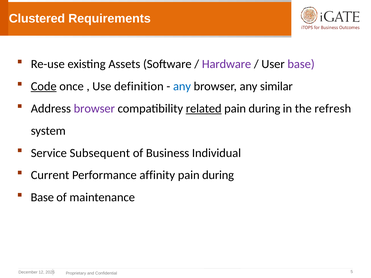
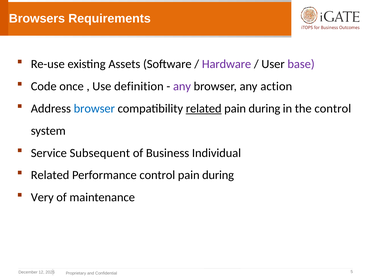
Clustered: Clustered -> Browsers
Code underline: present -> none
any at (182, 86) colour: blue -> purple
similar: similar -> action
browser at (94, 109) colour: purple -> blue
the refresh: refresh -> control
Current at (50, 175): Current -> Related
Performance affinity: affinity -> control
Base at (42, 198): Base -> Very
